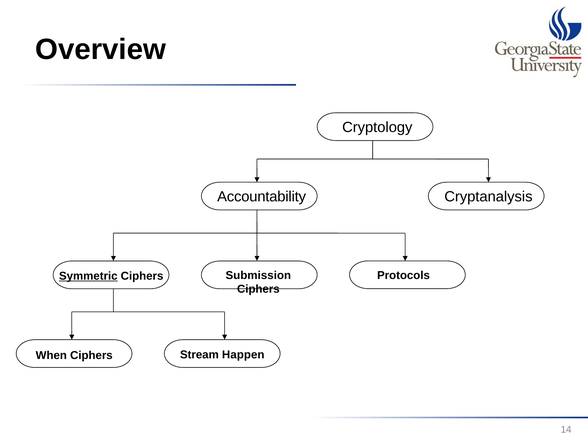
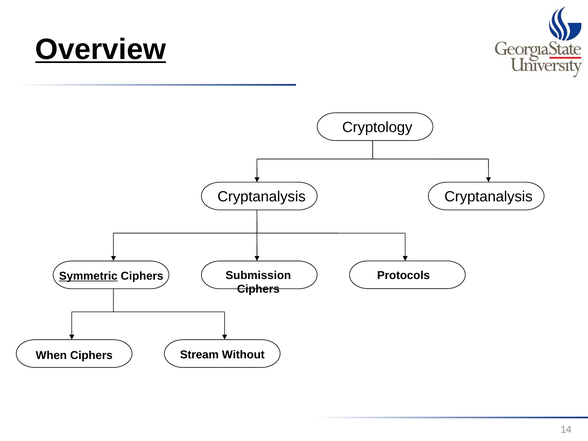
Overview underline: none -> present
Accountability at (262, 197): Accountability -> Cryptanalysis
Happen: Happen -> Without
